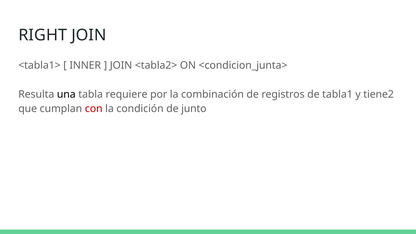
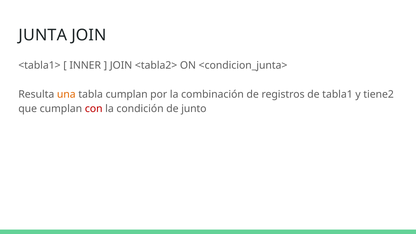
RIGHT: RIGHT -> JUNTA
una colour: black -> orange
tabla requiere: requiere -> cumplan
